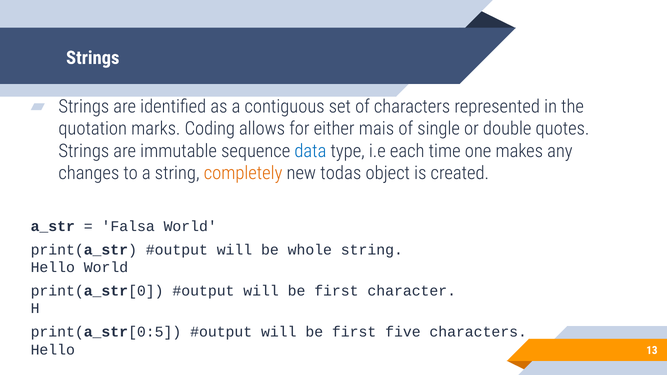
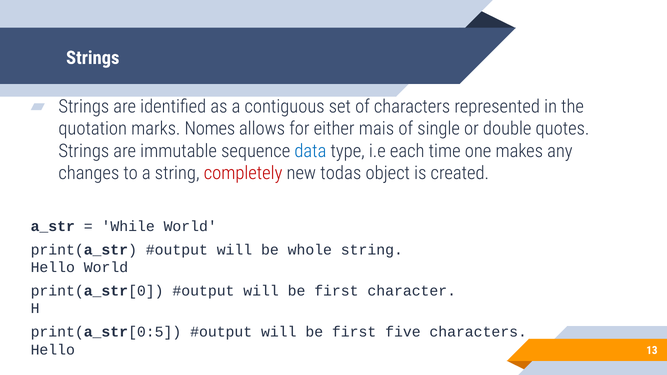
Coding: Coding -> Nomes
completely colour: orange -> red
Falsa: Falsa -> While
